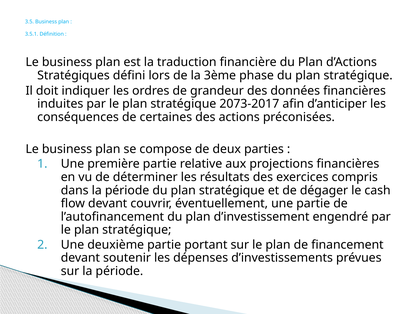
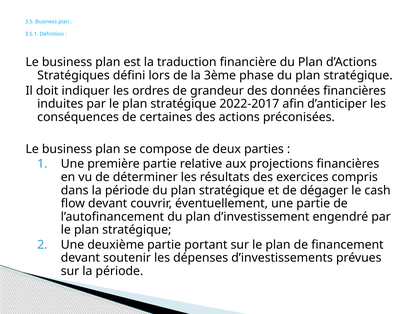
2073-2017: 2073-2017 -> 2022-2017
